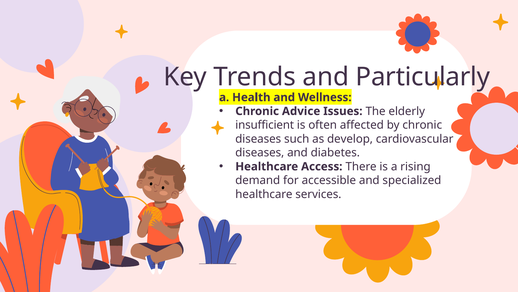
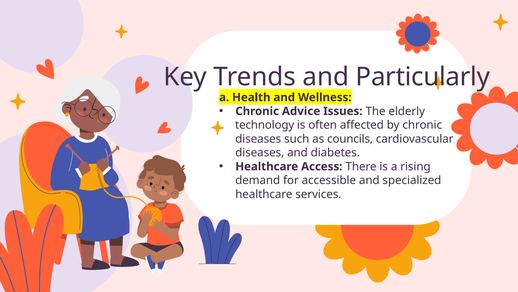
insufficient: insufficient -> technology
develop: develop -> councils
